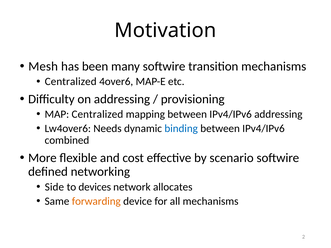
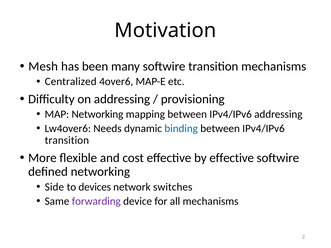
MAP Centralized: Centralized -> Networking
combined at (67, 140): combined -> transition
by scenario: scenario -> effective
allocates: allocates -> switches
forwarding colour: orange -> purple
